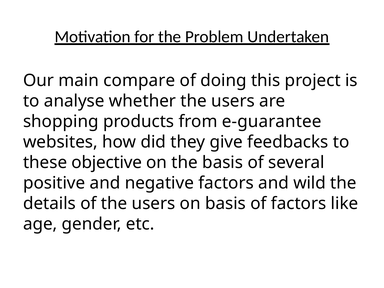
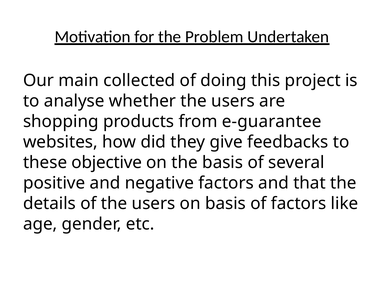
compare: compare -> collected
wild: wild -> that
